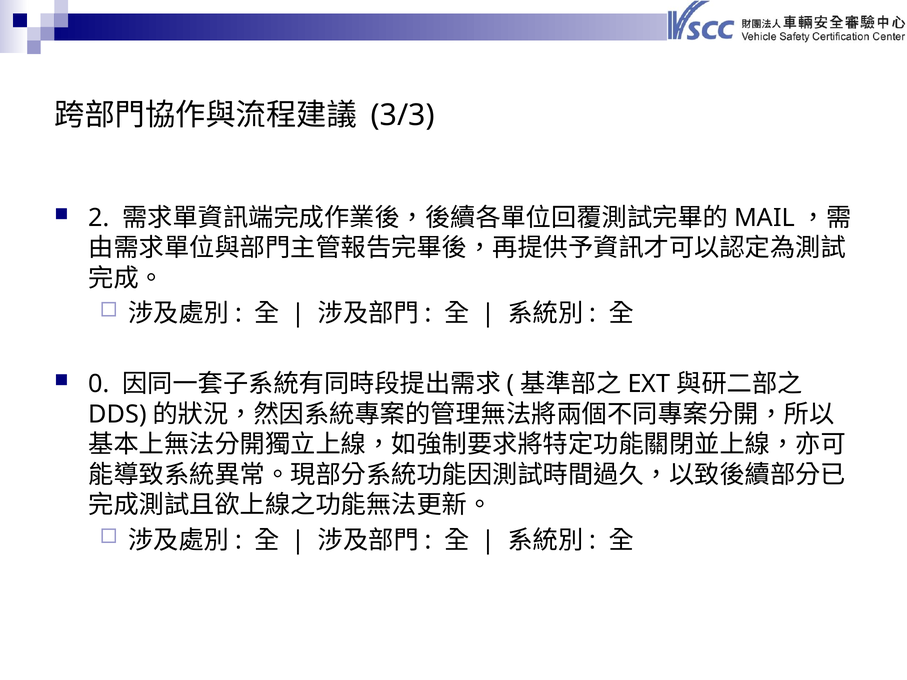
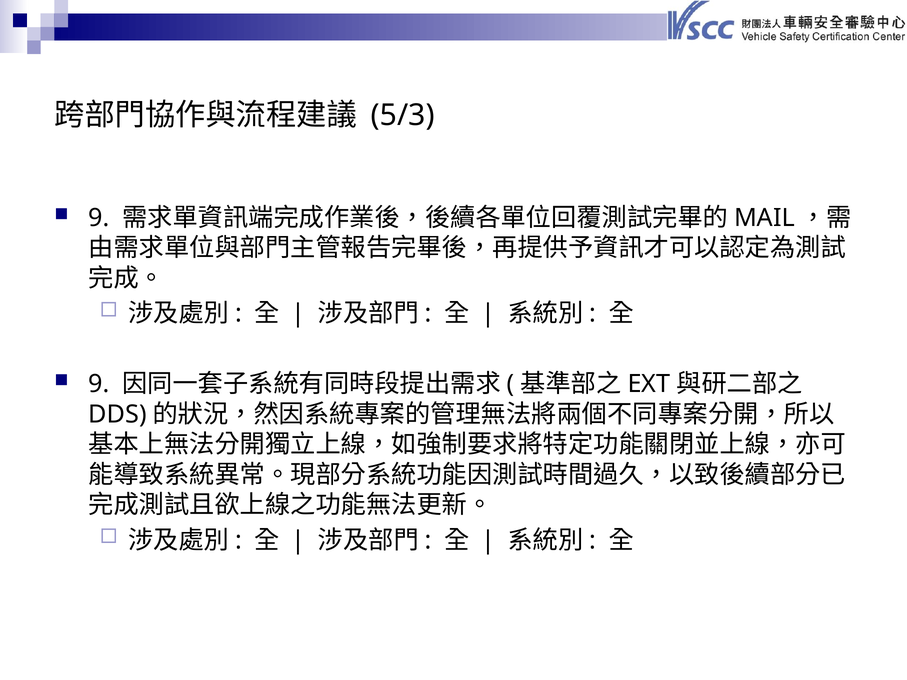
3/3: 3/3 -> 5/3
2 at (99, 218): 2 -> 9
0 at (99, 384): 0 -> 9
